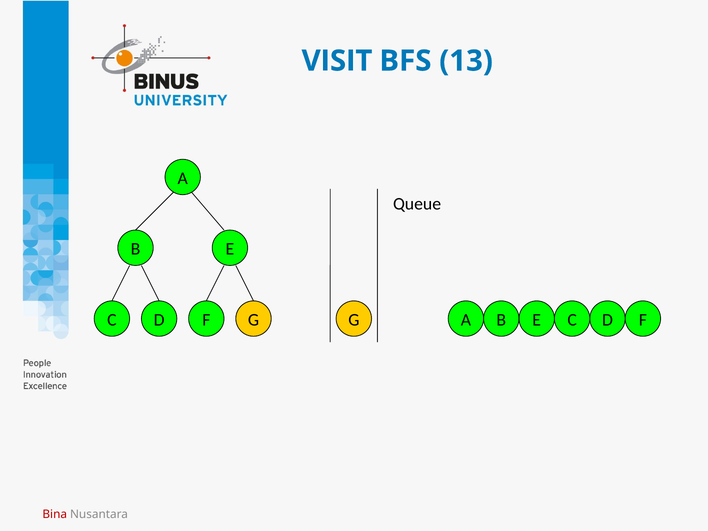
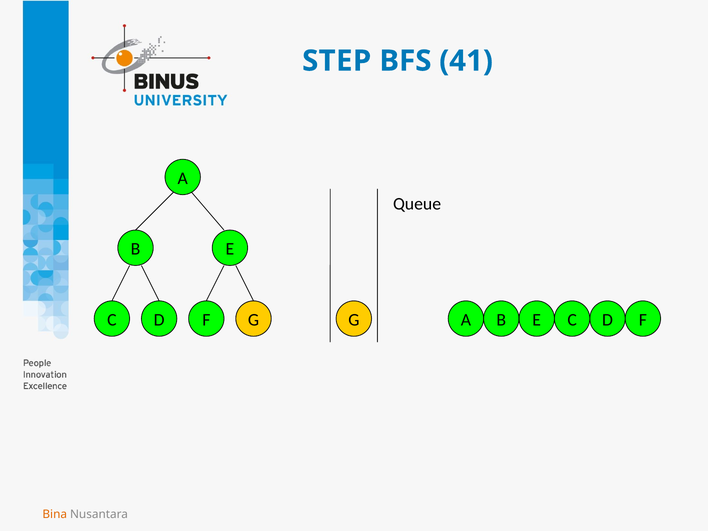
VISIT: VISIT -> STEP
13: 13 -> 41
Bina colour: red -> orange
